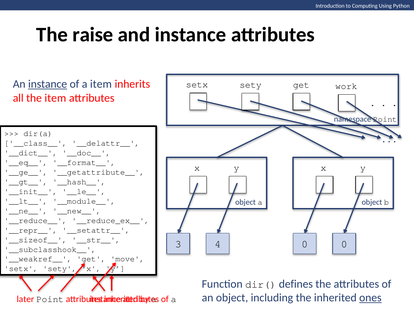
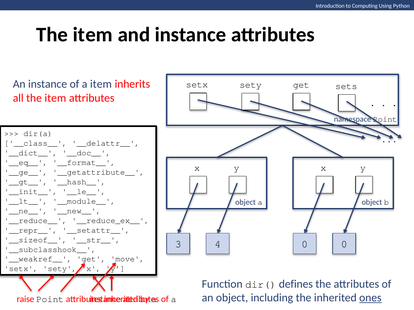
raise at (93, 35): raise -> item
instance at (48, 84) underline: present -> none
work: work -> sets
later: later -> raise
